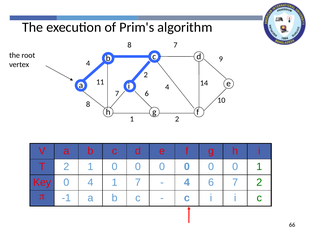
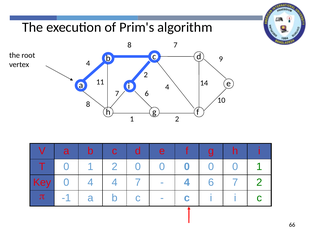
T 2: 2 -> 0
1 0: 0 -> 2
4 1: 1 -> 4
